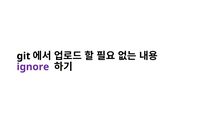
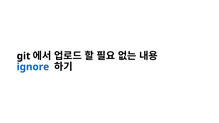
ignore colour: purple -> blue
